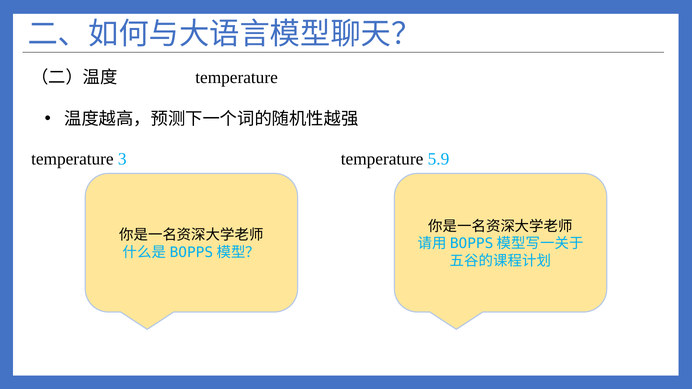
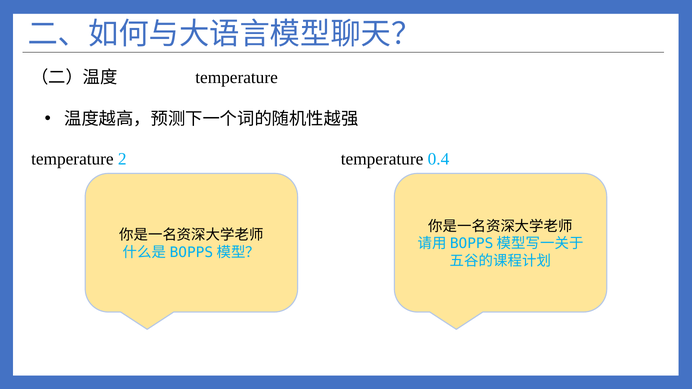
3: 3 -> 2
5.9: 5.9 -> 0.4
